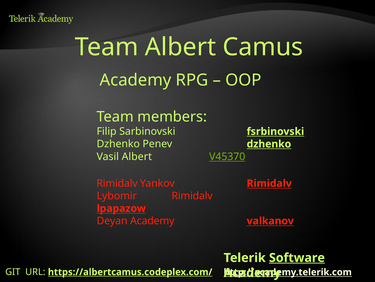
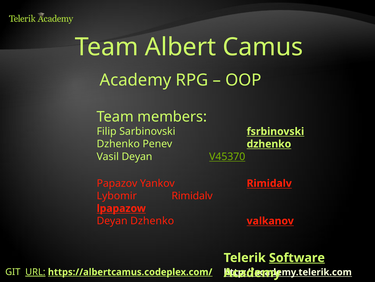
Vasil Albert: Albert -> Deyan
Rimidalv at (117, 183): Rimidalv -> Papazov
Deyan Academy: Academy -> Dzhenko
URL underline: none -> present
